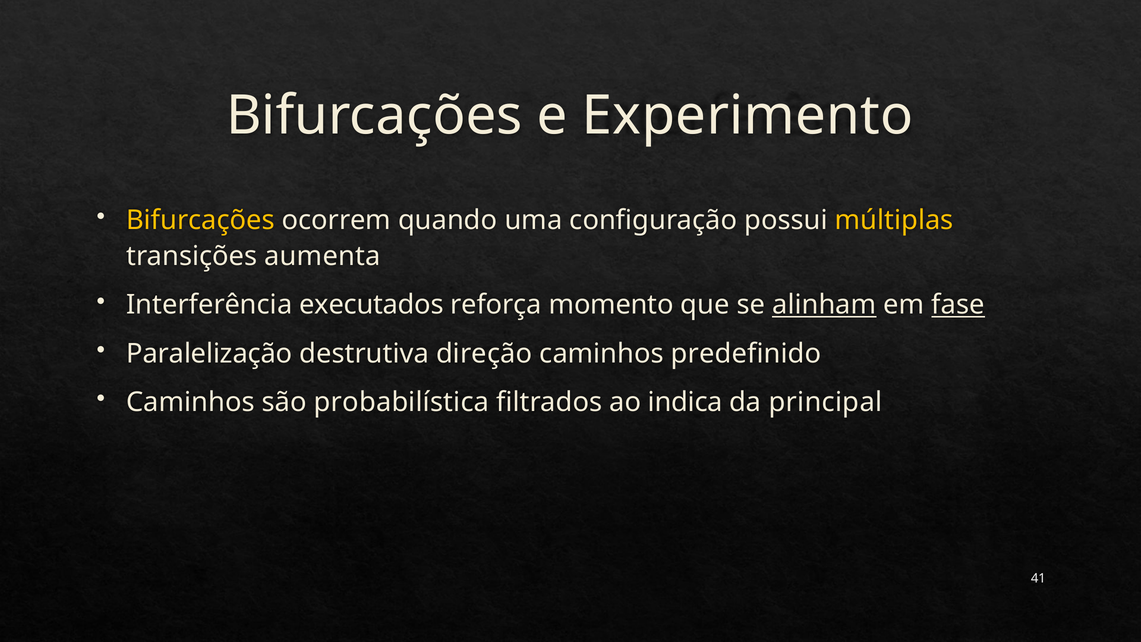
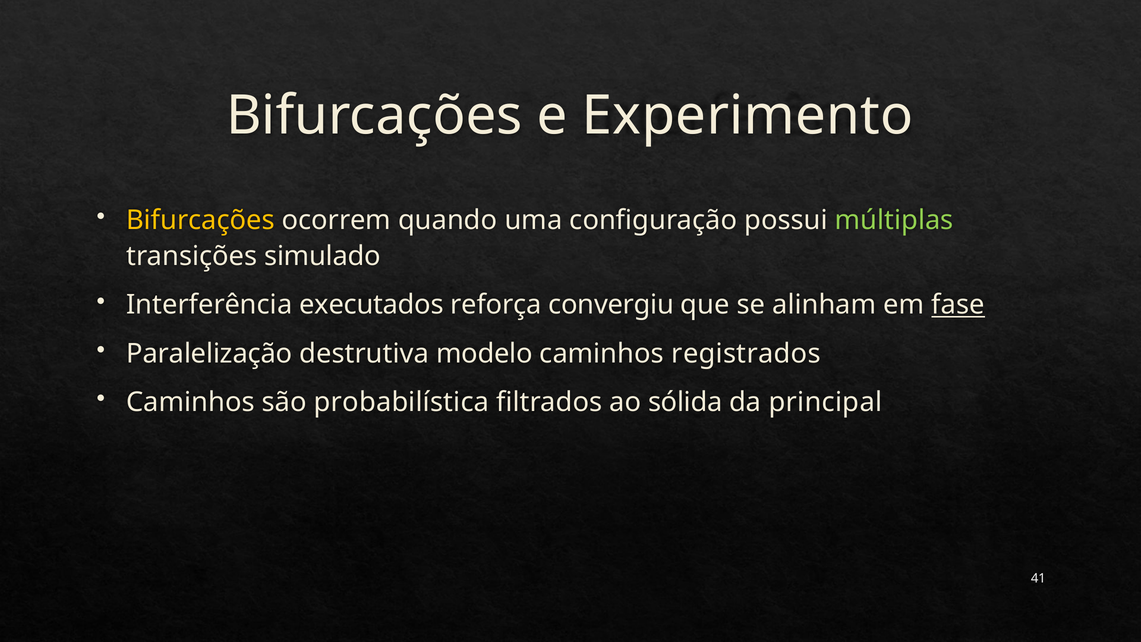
múltiplas colour: yellow -> light green
aumenta: aumenta -> simulado
momento: momento -> convergiu
alinham underline: present -> none
direção: direção -> modelo
predefinido: predefinido -> registrados
indica: indica -> sólida
